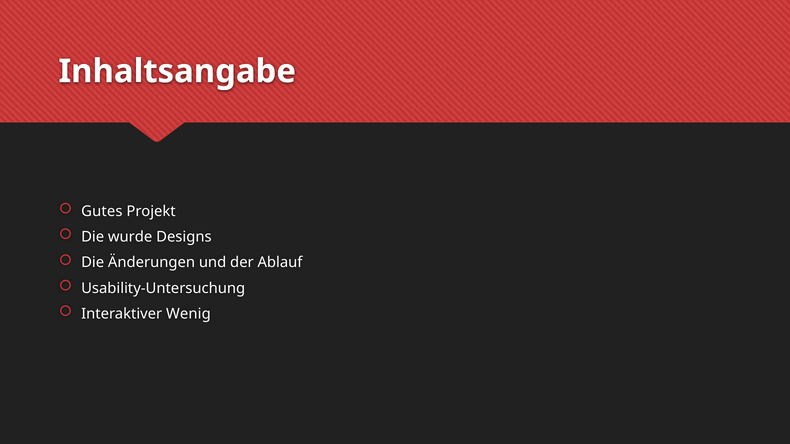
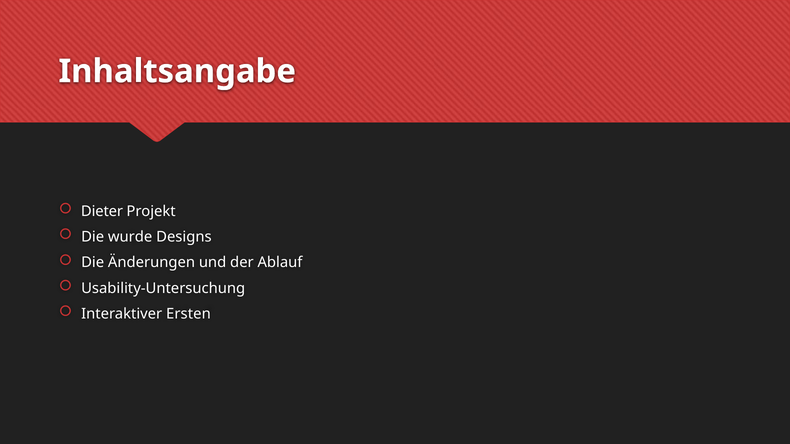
Gutes: Gutes -> Dieter
Wenig: Wenig -> Ersten
